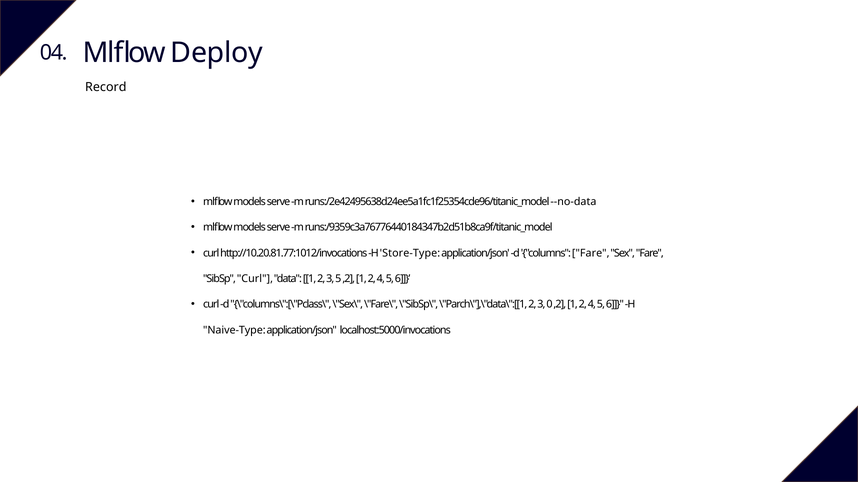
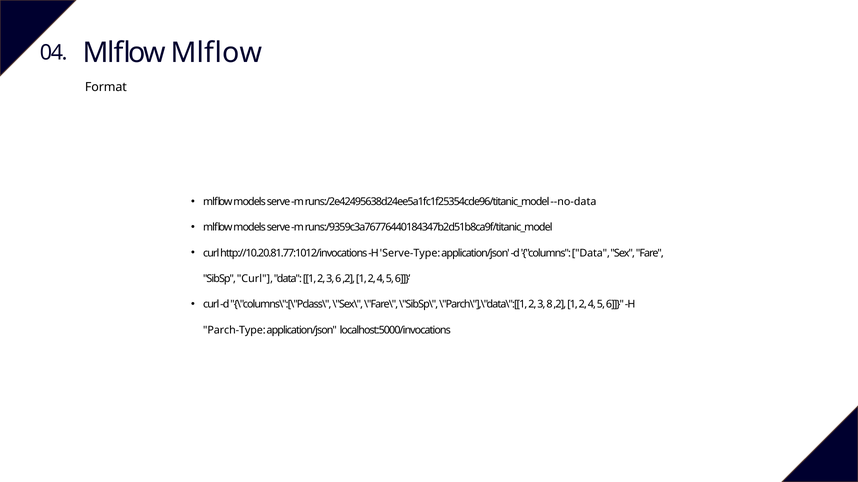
Mlflow Deploy: Deploy -> Mlflow
Record: Record -> Format
Store-Type: Store-Type -> Serve-Type
columns Fare: Fare -> Data
3 5: 5 -> 6
0: 0 -> 8
Naive-Type: Naive-Type -> Parch-Type
